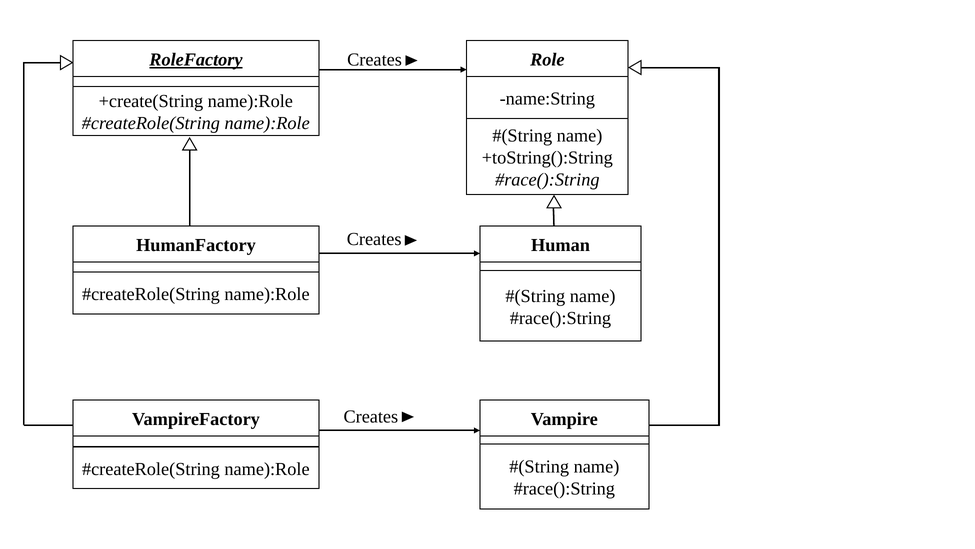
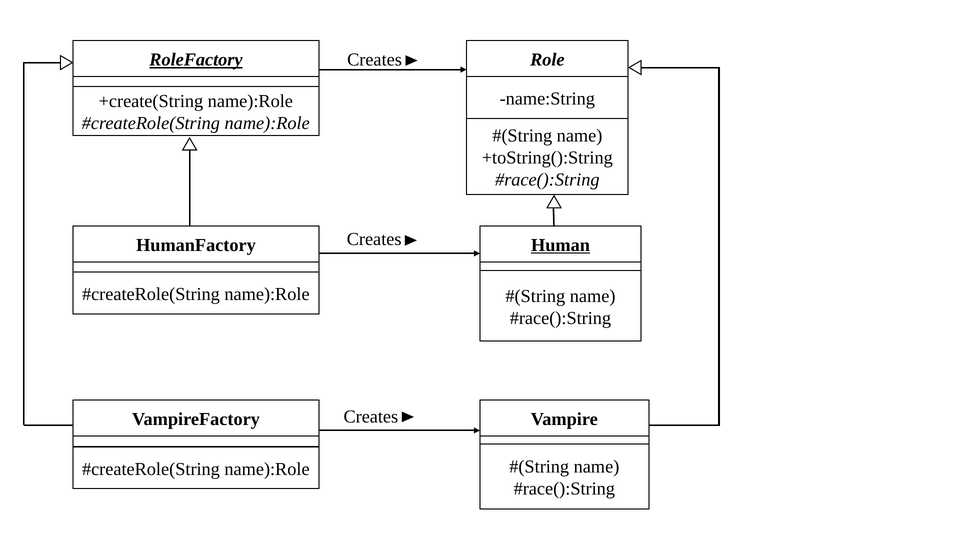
Human underline: none -> present
